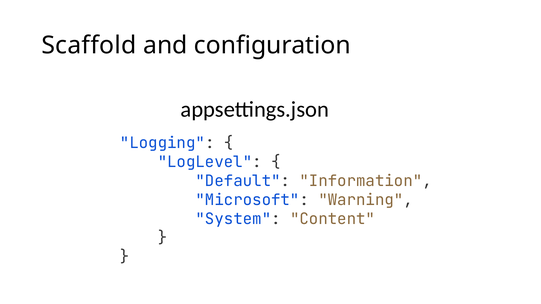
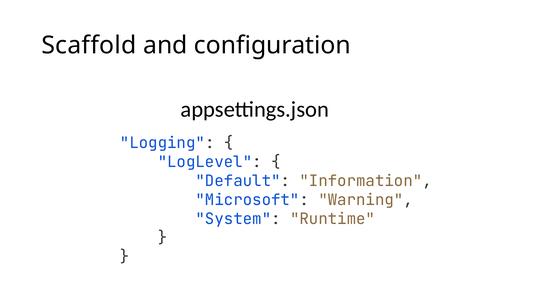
Content: Content -> Runtime
